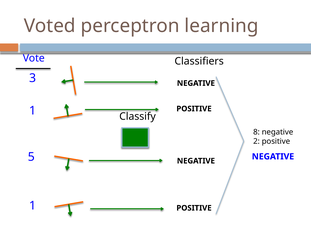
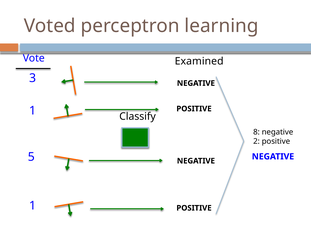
Classifiers: Classifiers -> Examined
